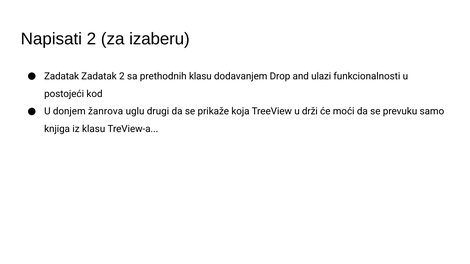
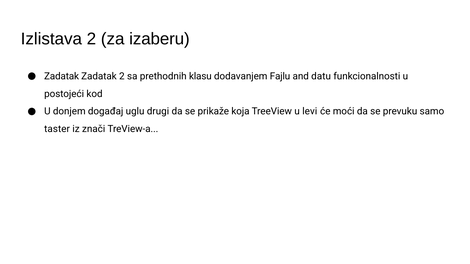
Napisati: Napisati -> Izlistava
Drop: Drop -> Fajlu
ulazi: ulazi -> datu
žanrova: žanrova -> događaj
drži: drži -> levi
knjiga: knjiga -> taster
iz klasu: klasu -> znači
